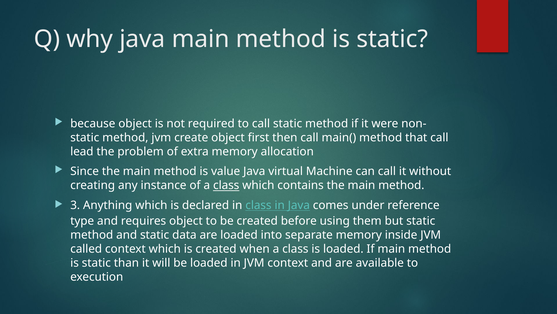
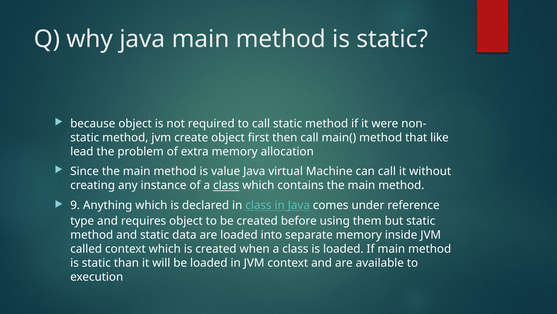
that call: call -> like
3: 3 -> 9
